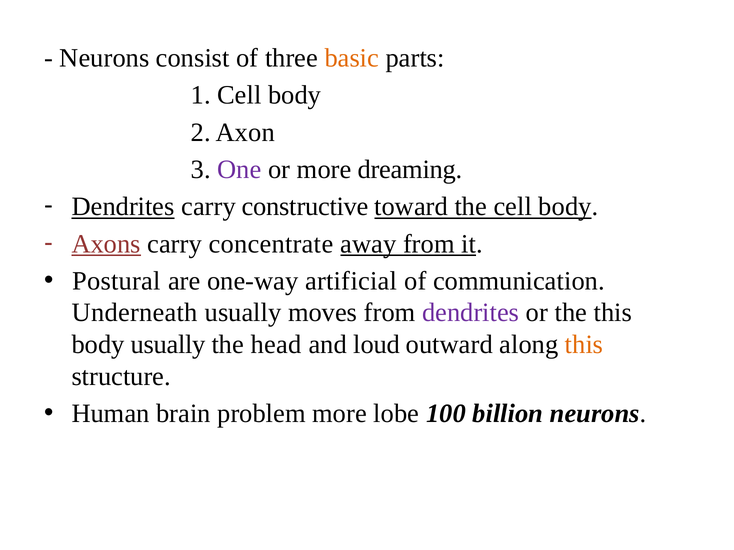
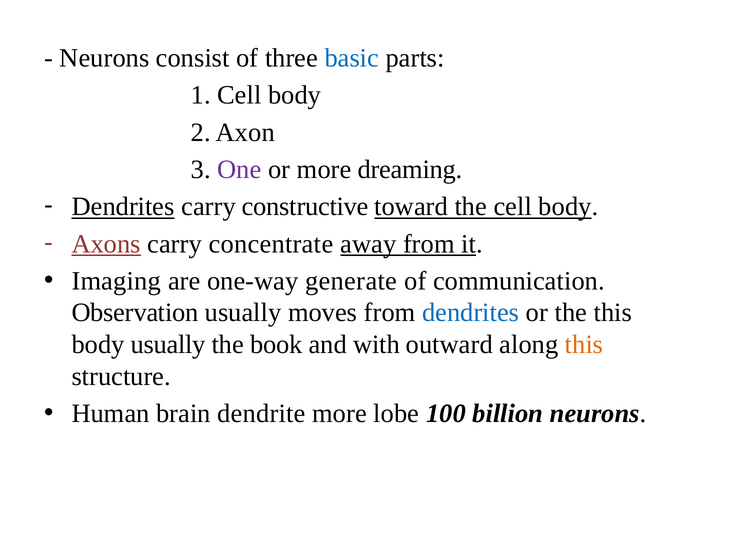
basic colour: orange -> blue
Postural: Postural -> Imaging
artificial: artificial -> generate
Underneath: Underneath -> Observation
dendrites at (471, 313) colour: purple -> blue
head: head -> book
loud: loud -> with
problem: problem -> dendrite
